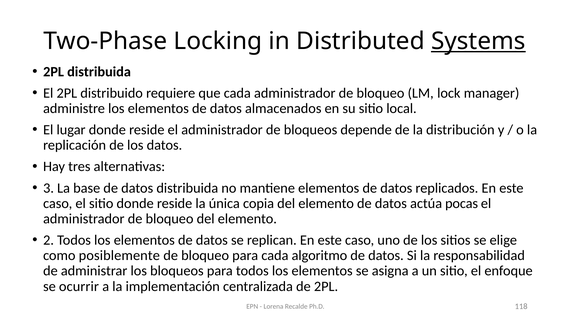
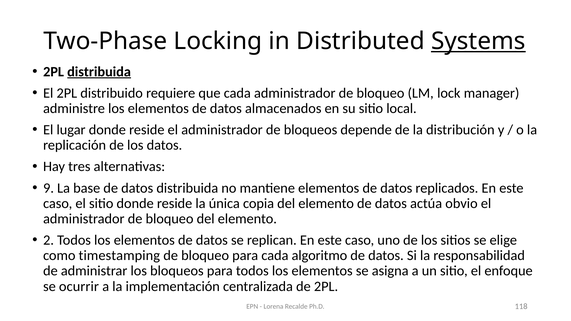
distribuida at (99, 72) underline: none -> present
3: 3 -> 9
pocas: pocas -> obvio
posiblemente: posiblemente -> timestamping
